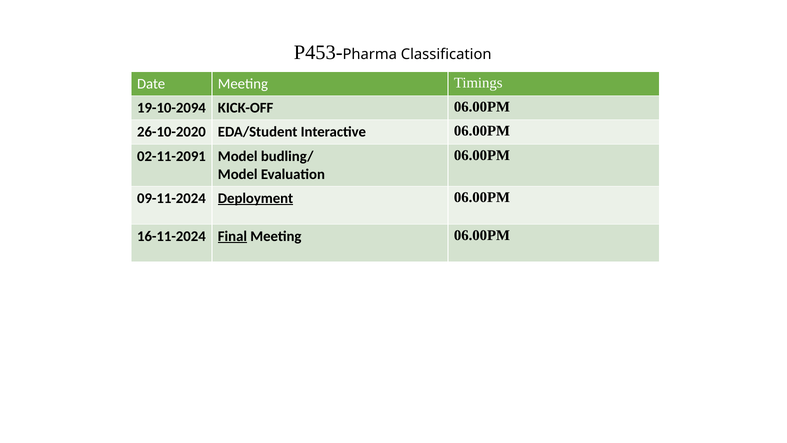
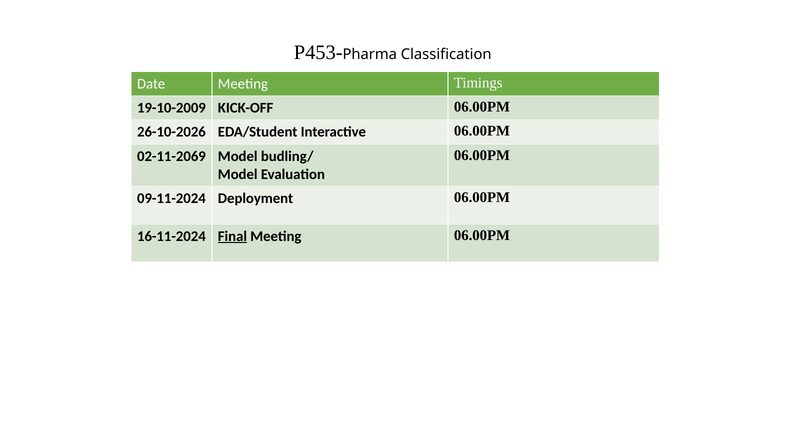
19-10-2094: 19-10-2094 -> 19-10-2009
26-10-2020: 26-10-2020 -> 26-10-2026
02-11-2091: 02-11-2091 -> 02-11-2069
Deployment underline: present -> none
